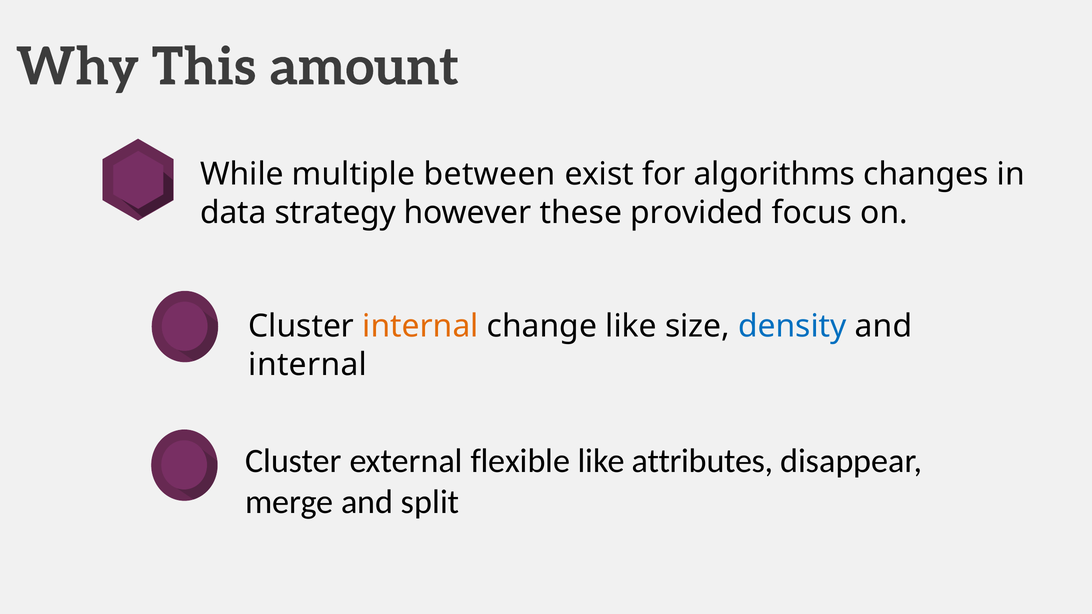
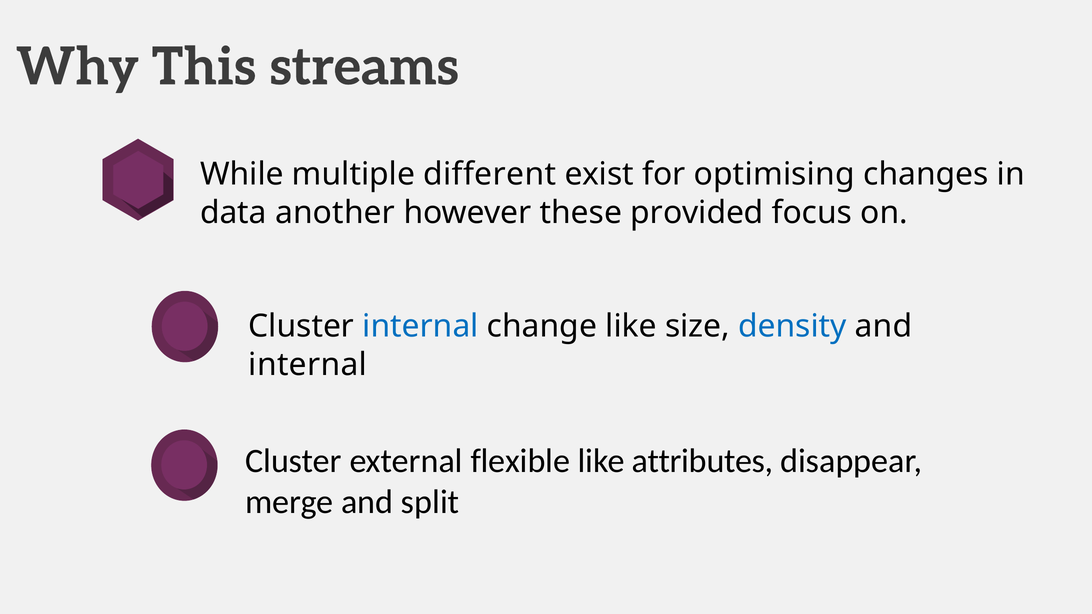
amount: amount -> streams
between: between -> different
algorithms: algorithms -> optimising
strategy: strategy -> another
internal at (421, 326) colour: orange -> blue
